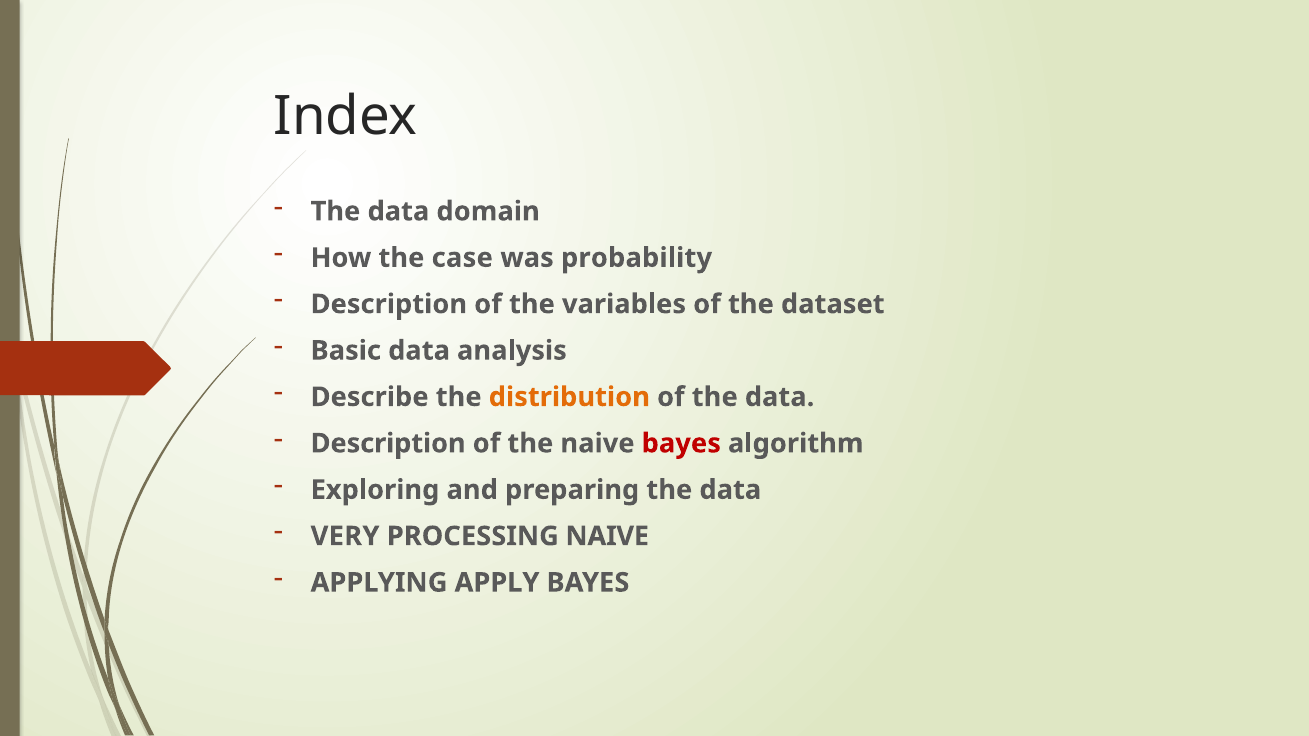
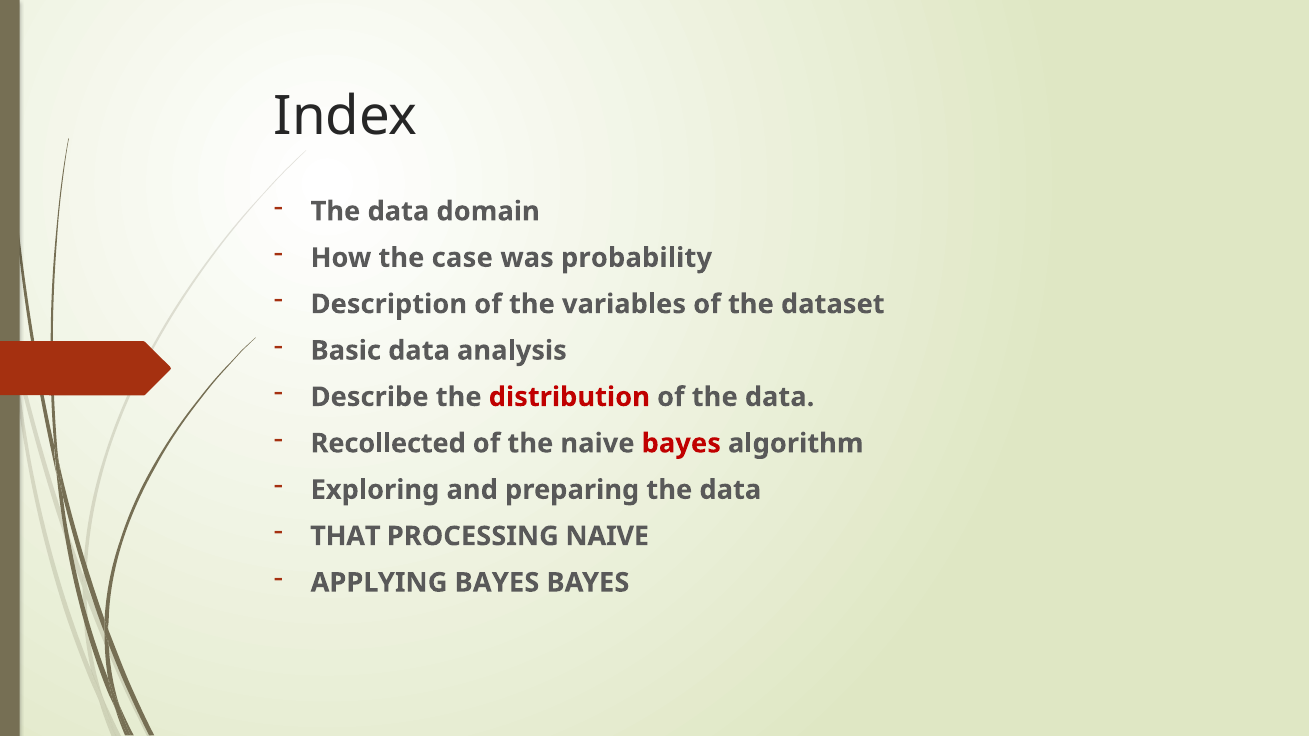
distribution colour: orange -> red
Description at (388, 444): Description -> Recollected
VERY: VERY -> THAT
APPLYING APPLY: APPLY -> BAYES
